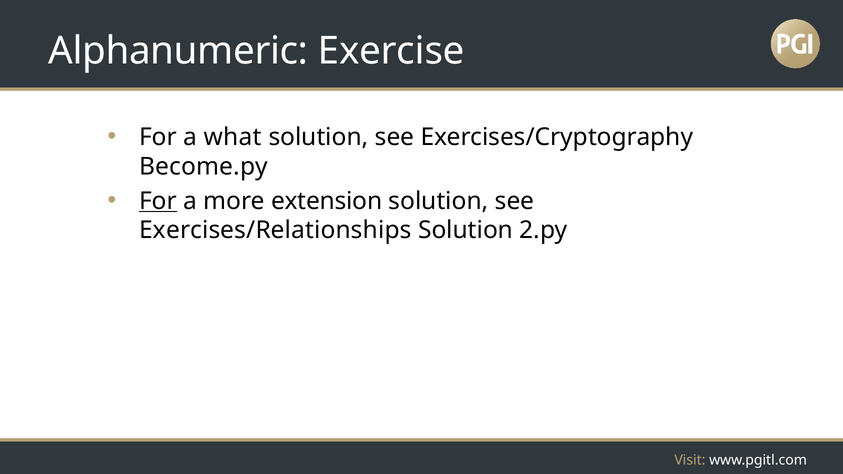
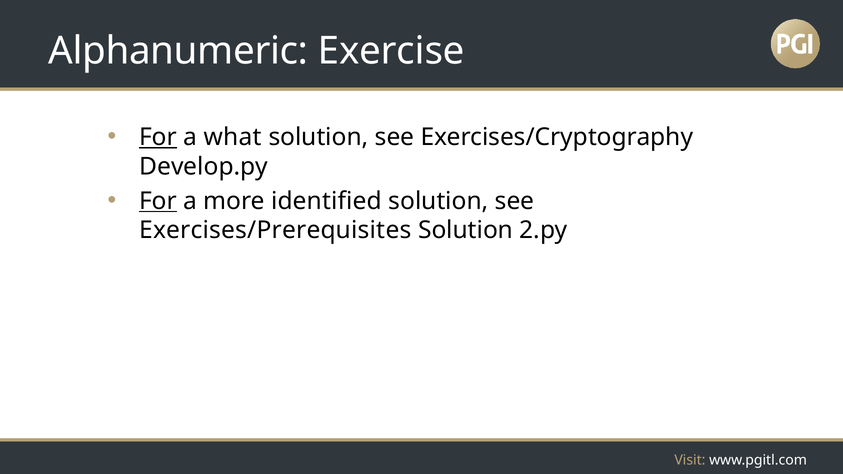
For at (158, 137) underline: none -> present
Become.py: Become.py -> Develop.py
extension: extension -> identified
Exercises/Relationships: Exercises/Relationships -> Exercises/Prerequisites
